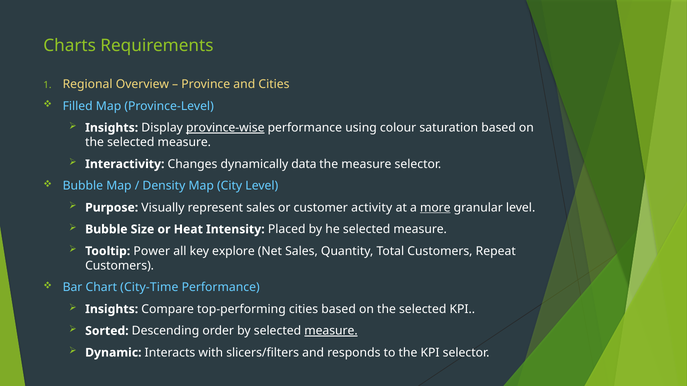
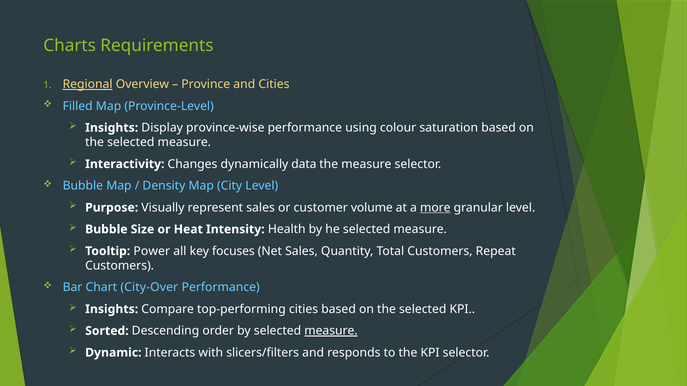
Regional underline: none -> present
province-wise underline: present -> none
activity: activity -> volume
Placed: Placed -> Health
explore: explore -> focuses
City-Time: City-Time -> City-Over
